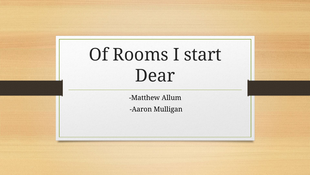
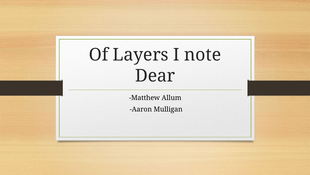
Rooms: Rooms -> Layers
start: start -> note
